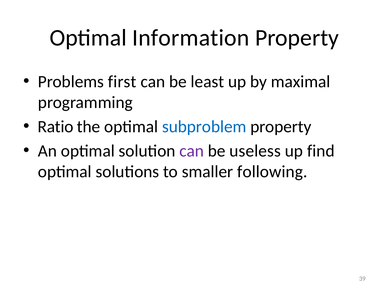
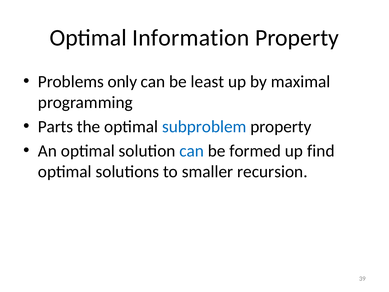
first: first -> only
Ratio: Ratio -> Parts
can at (192, 151) colour: purple -> blue
useless: useless -> formed
following: following -> recursion
